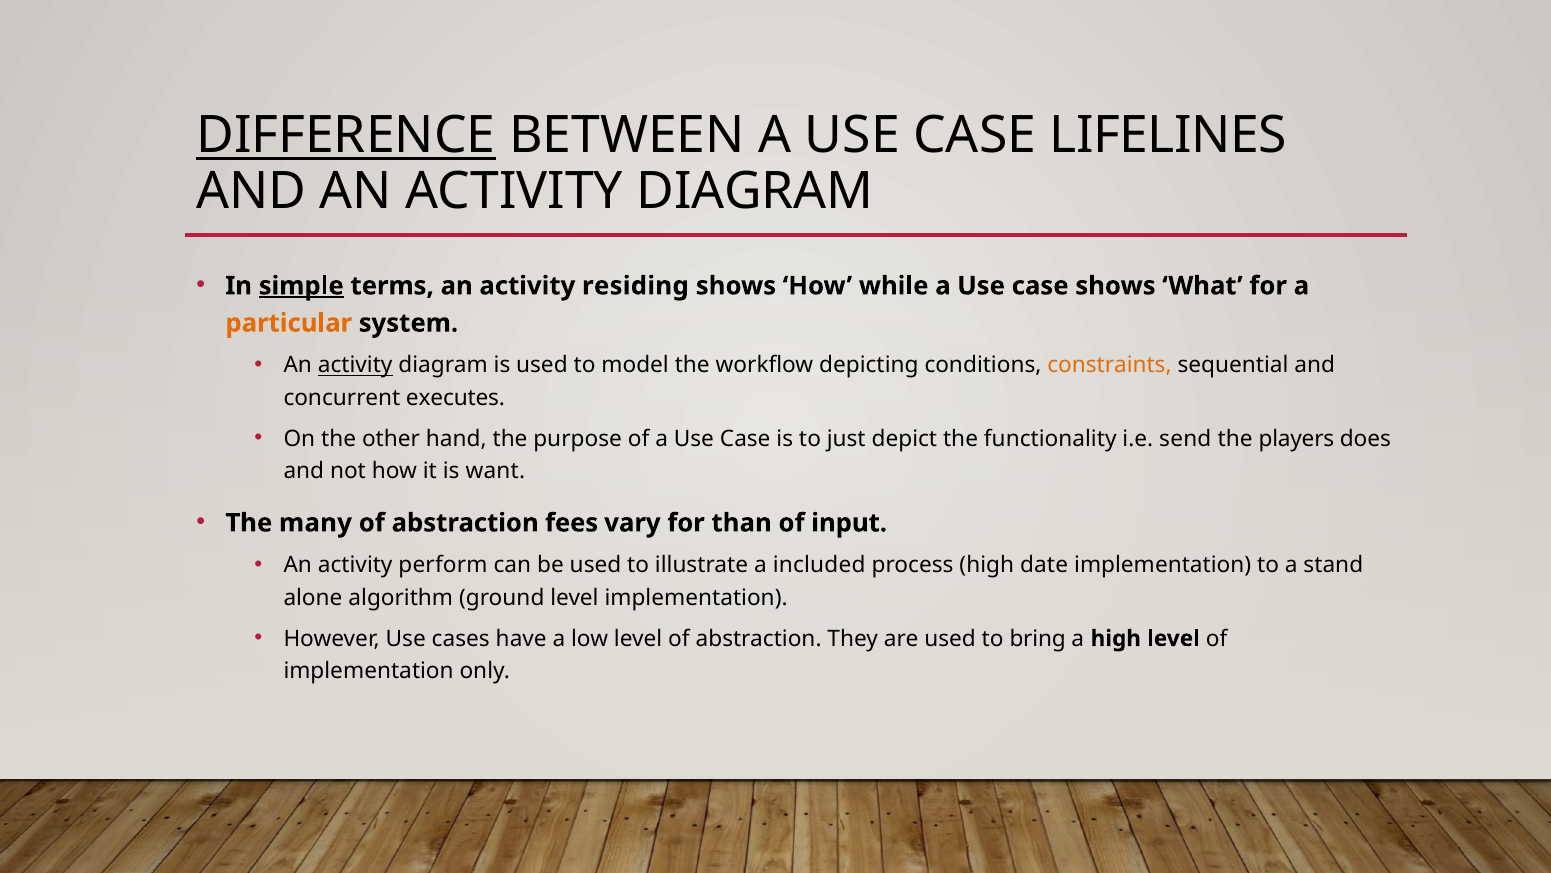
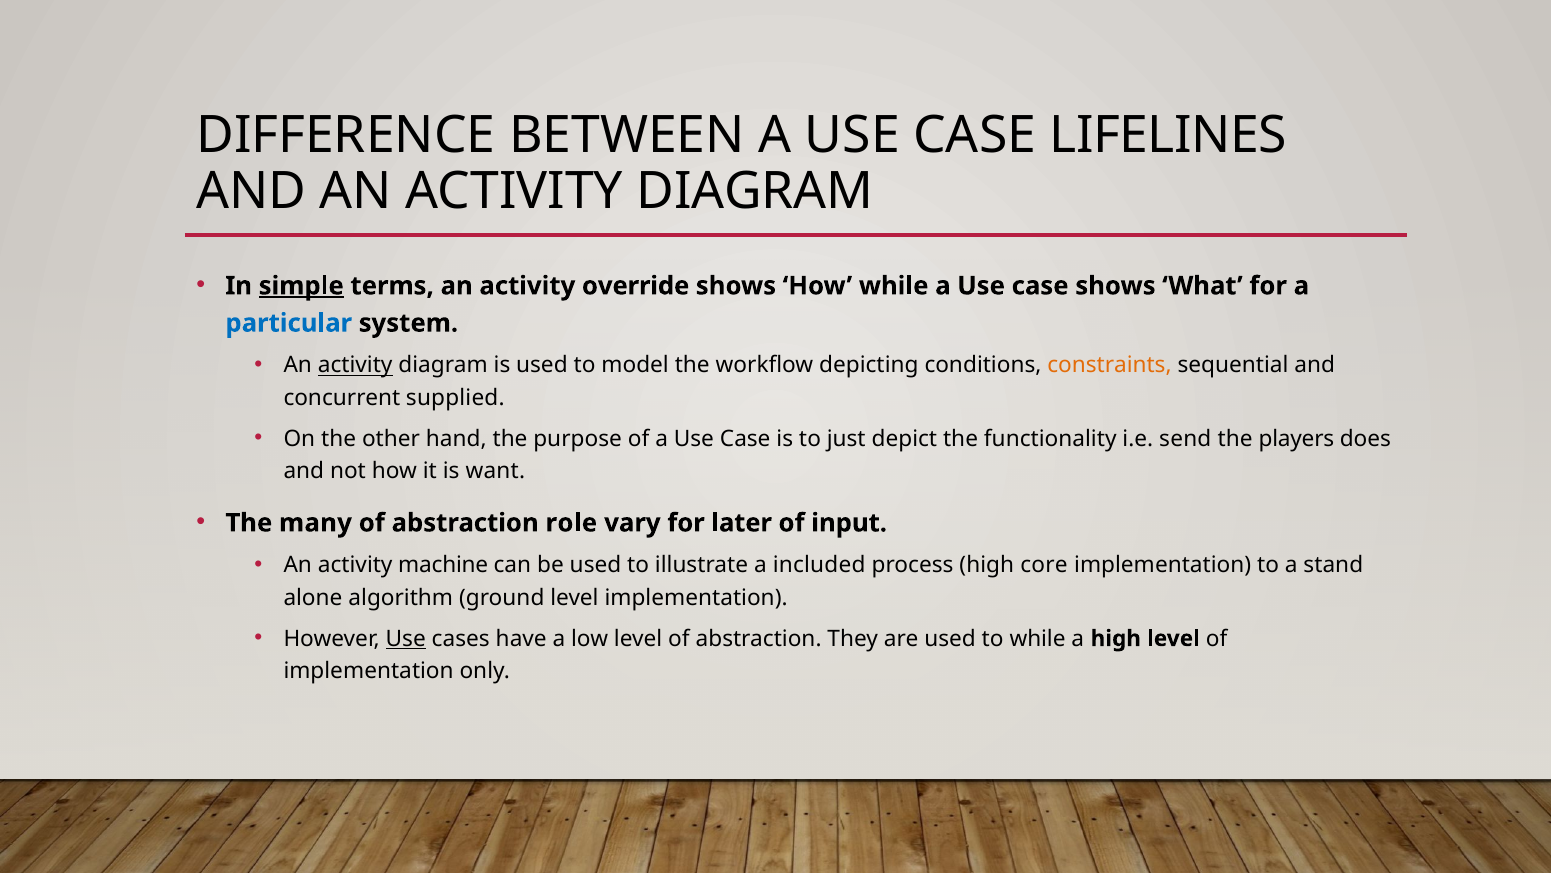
DIFFERENCE underline: present -> none
residing: residing -> override
particular colour: orange -> blue
executes: executes -> supplied
fees: fees -> role
than: than -> later
perform: perform -> machine
date: date -> core
Use at (406, 638) underline: none -> present
to bring: bring -> while
